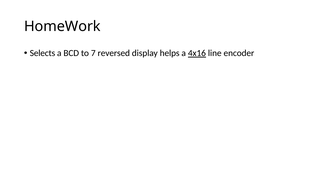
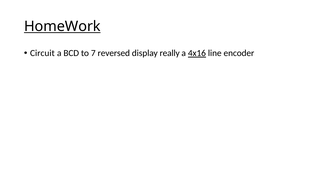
HomeWork underline: none -> present
Selects: Selects -> Circuit
helps: helps -> really
